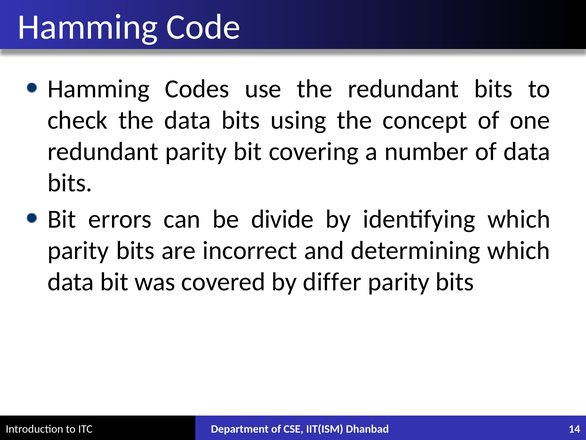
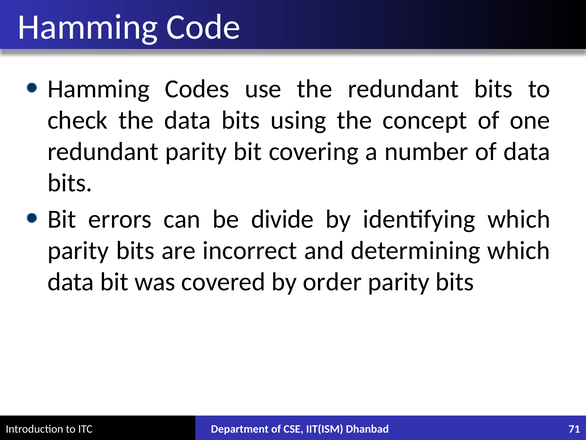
differ: differ -> order
14: 14 -> 71
